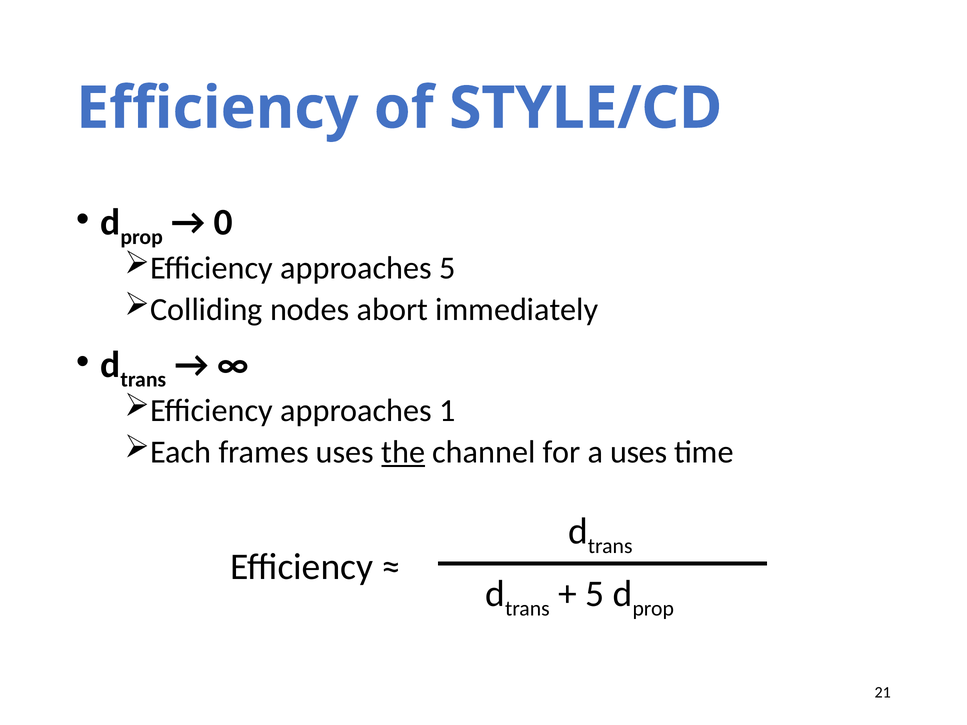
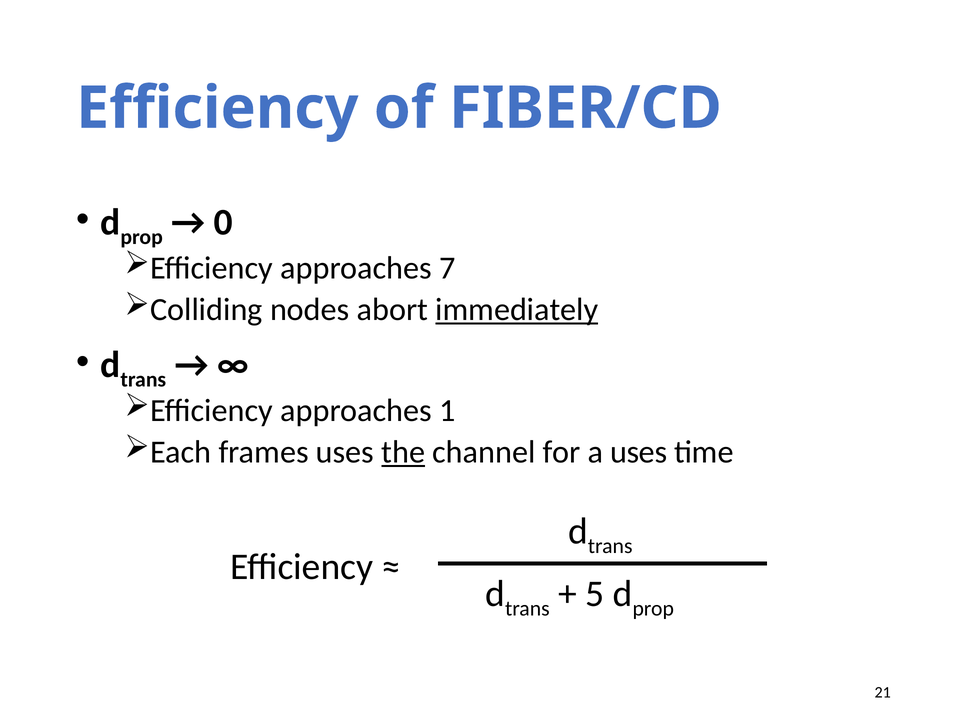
STYLE/CD: STYLE/CD -> FIBER/CD
approaches 5: 5 -> 7
immediately underline: none -> present
